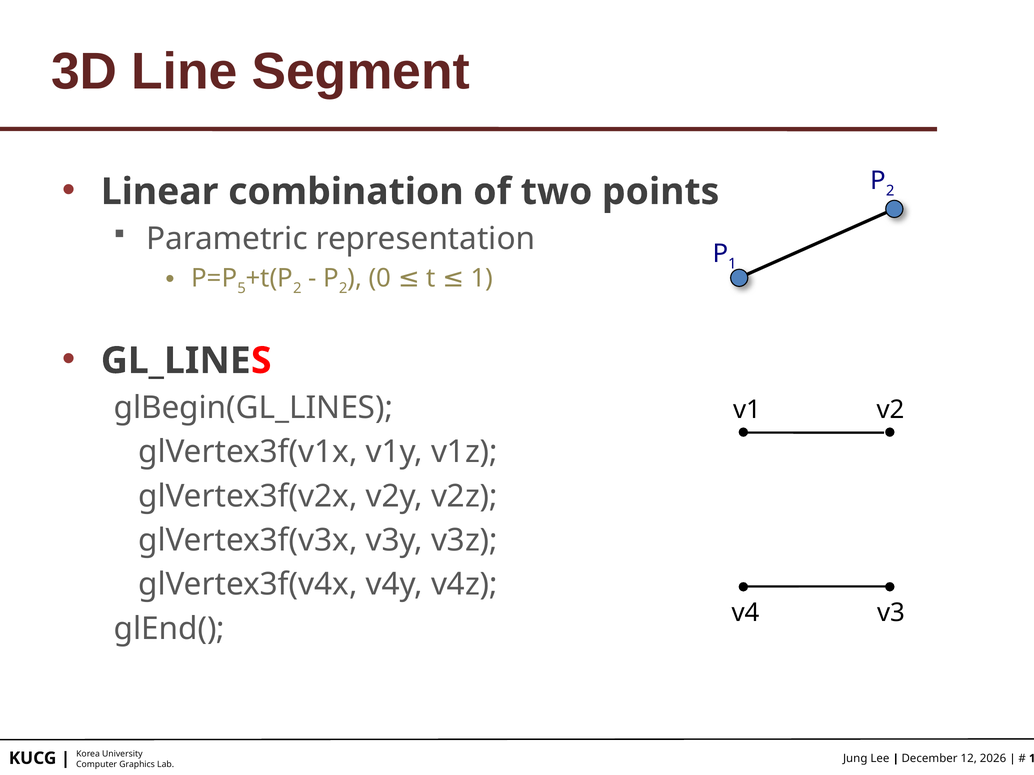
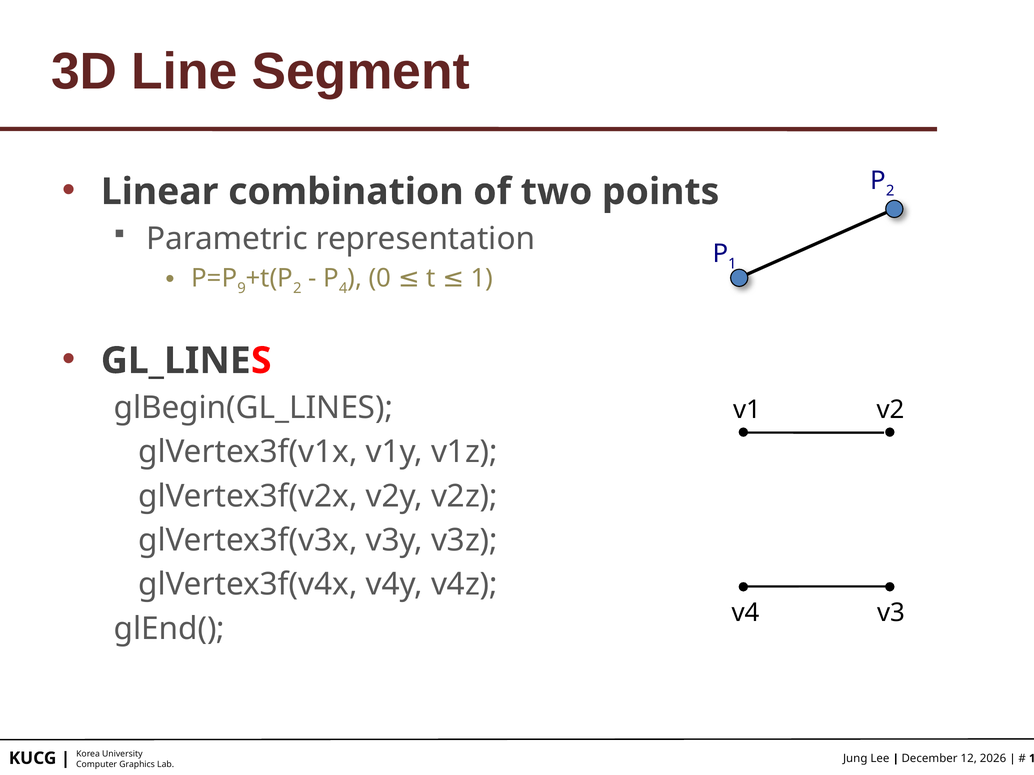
5: 5 -> 9
2 at (343, 288): 2 -> 4
